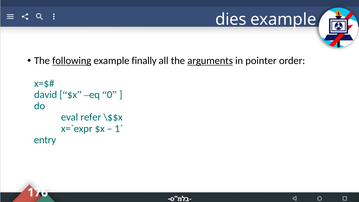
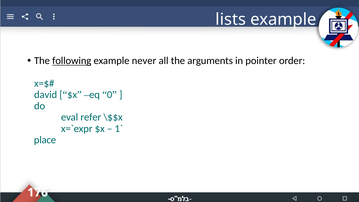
dies: dies -> lists
finally: finally -> never
arguments underline: present -> none
entry: entry -> place
